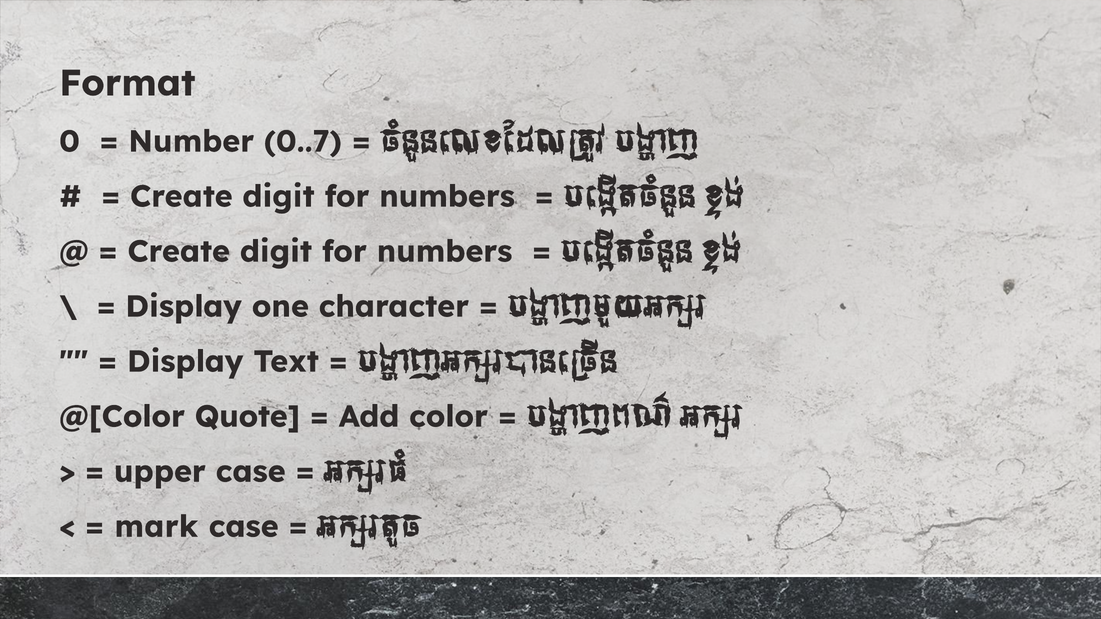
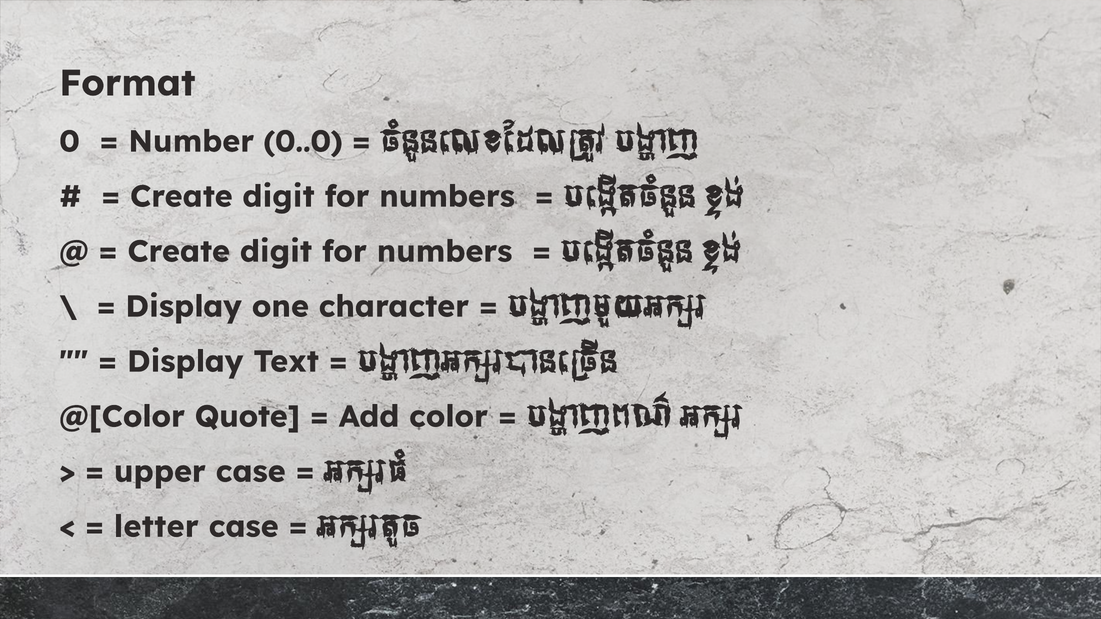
0..7: 0..7 -> 0..0
mark: mark -> letter
